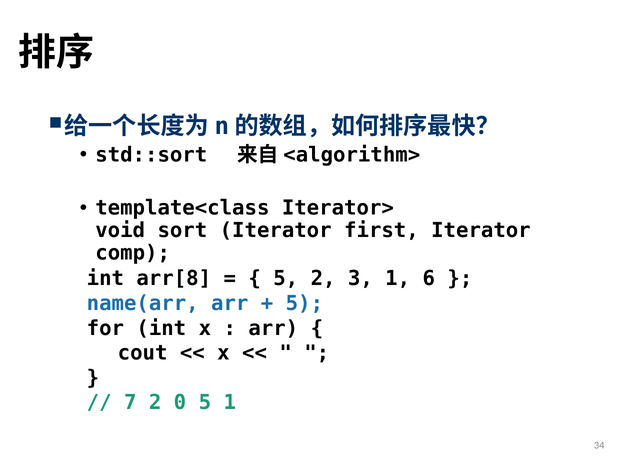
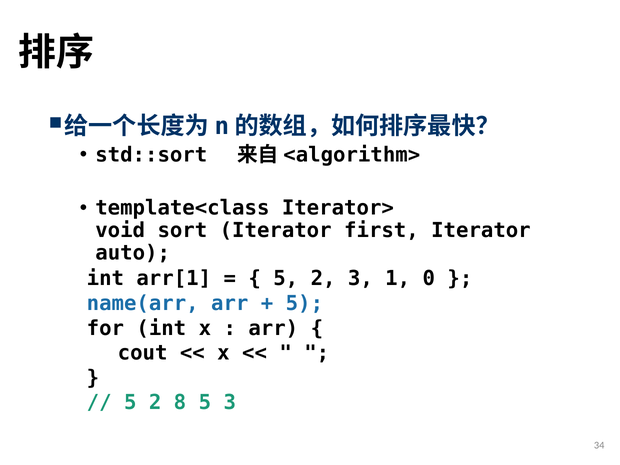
comp: comp -> auto
arr[8: arr[8 -> arr[1
6: 6 -> 0
7 at (130, 403): 7 -> 5
0: 0 -> 8
5 1: 1 -> 3
